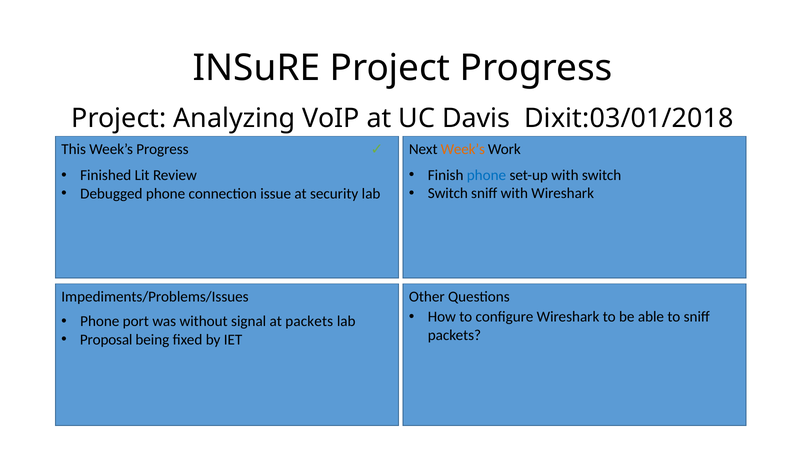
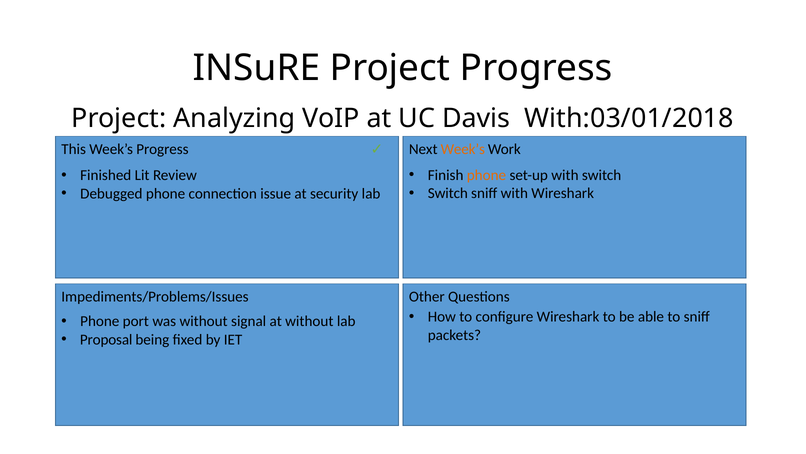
Dixit:03/01/2018: Dixit:03/01/2018 -> With:03/01/2018
phone at (486, 175) colour: blue -> orange
at packets: packets -> without
